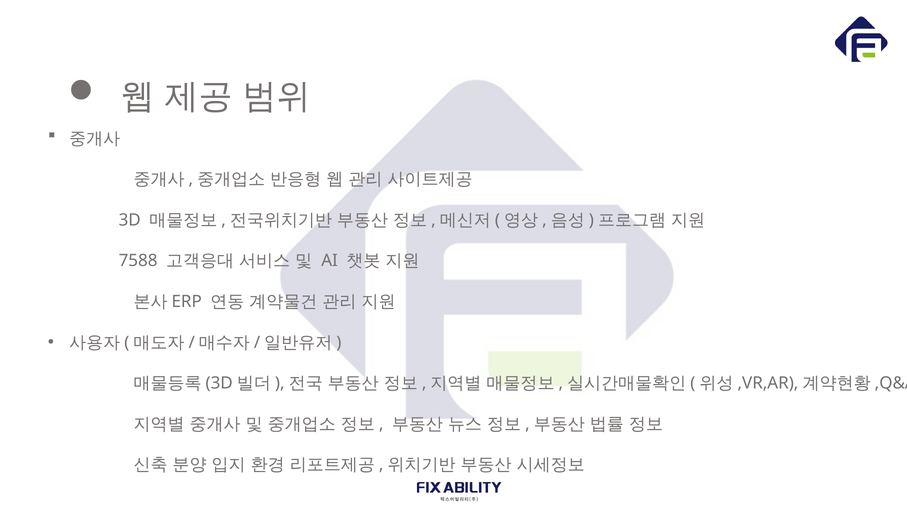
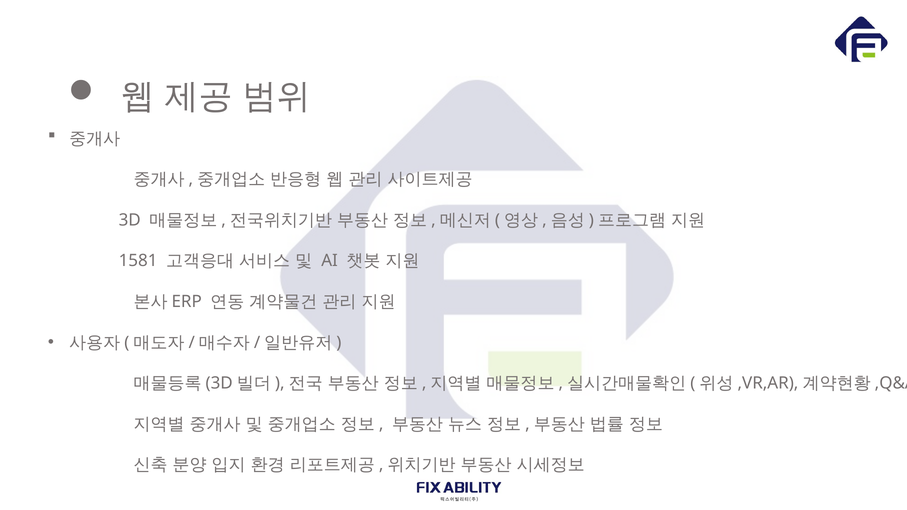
7588: 7588 -> 1581
